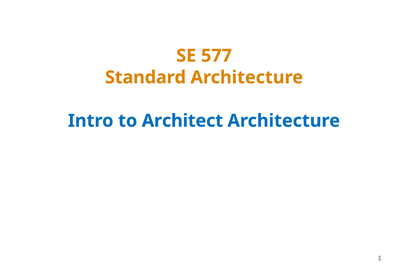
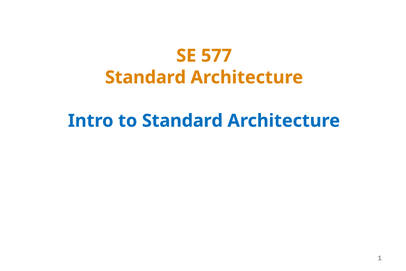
to Architect: Architect -> Standard
